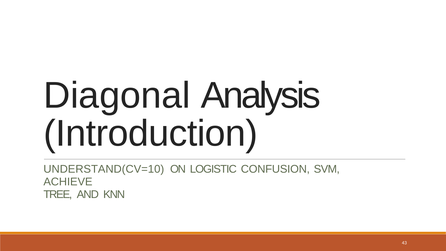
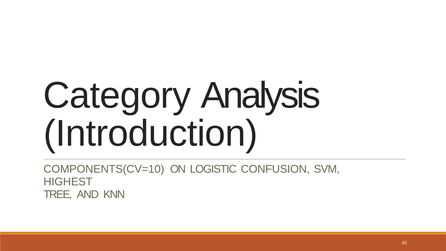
Diagonal: Diagonal -> Category
UNDERSTAND(CV=10: UNDERSTAND(CV=10 -> COMPONENTS(CV=10
ACHIEVE: ACHIEVE -> HIGHEST
